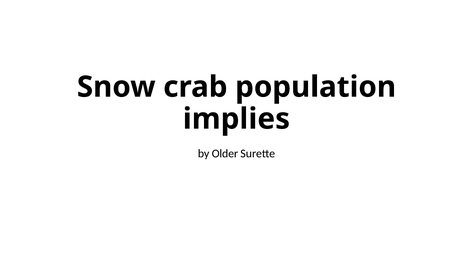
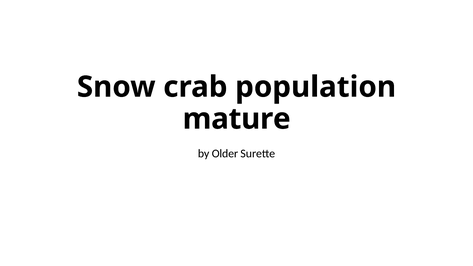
implies: implies -> mature
